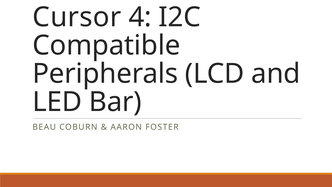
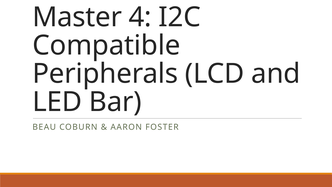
Cursor: Cursor -> Master
